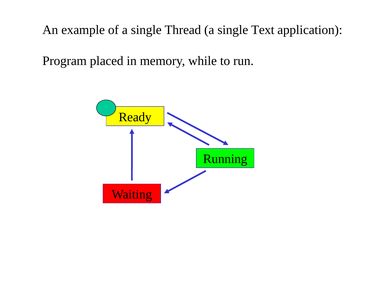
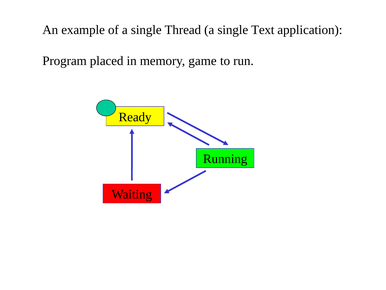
while: while -> game
